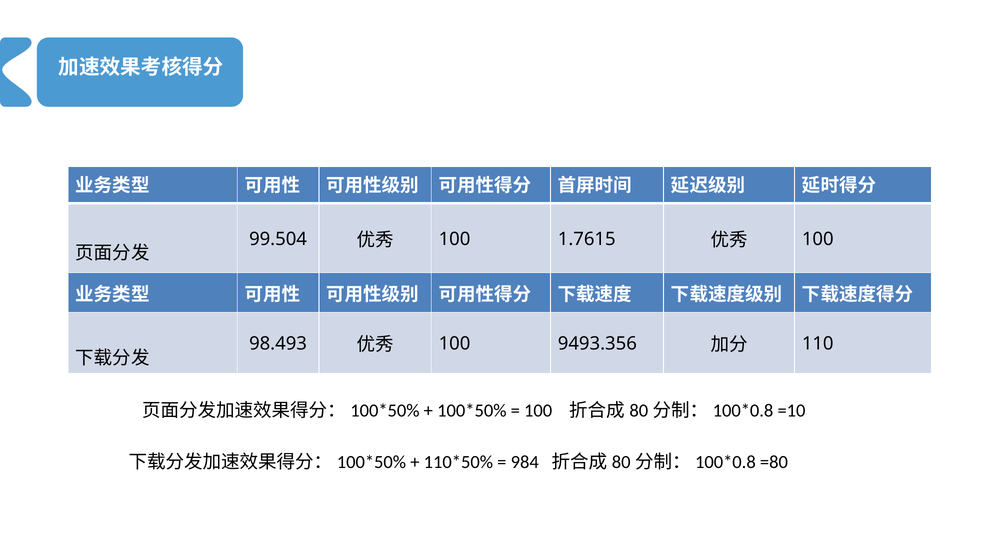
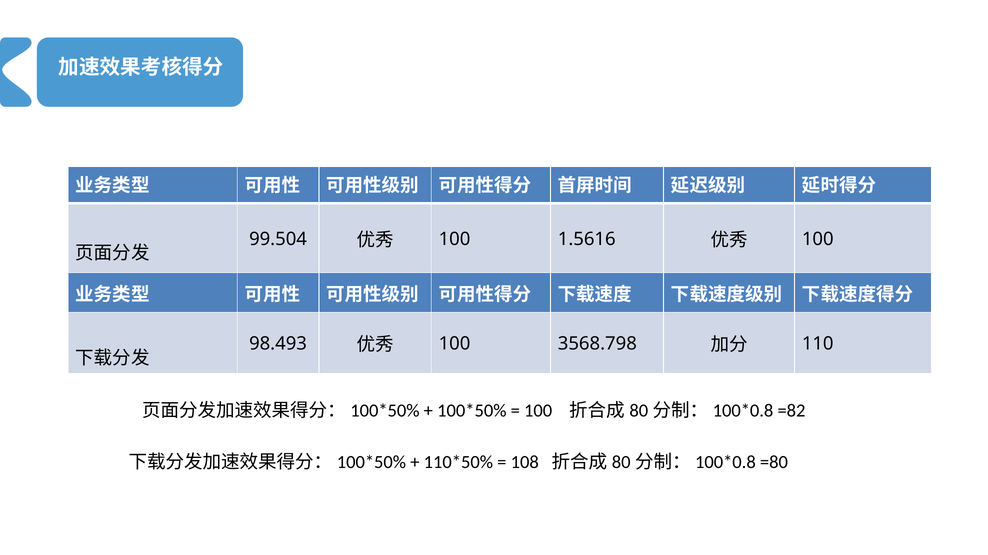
1.7615: 1.7615 -> 1.5616
9493.356: 9493.356 -> 3568.798
=10: =10 -> =82
984: 984 -> 108
